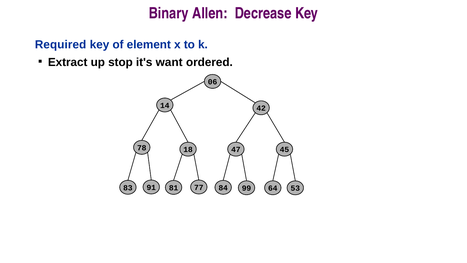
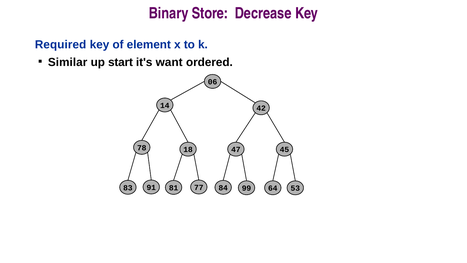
Allen: Allen -> Store
Extract: Extract -> Similar
stop: stop -> start
